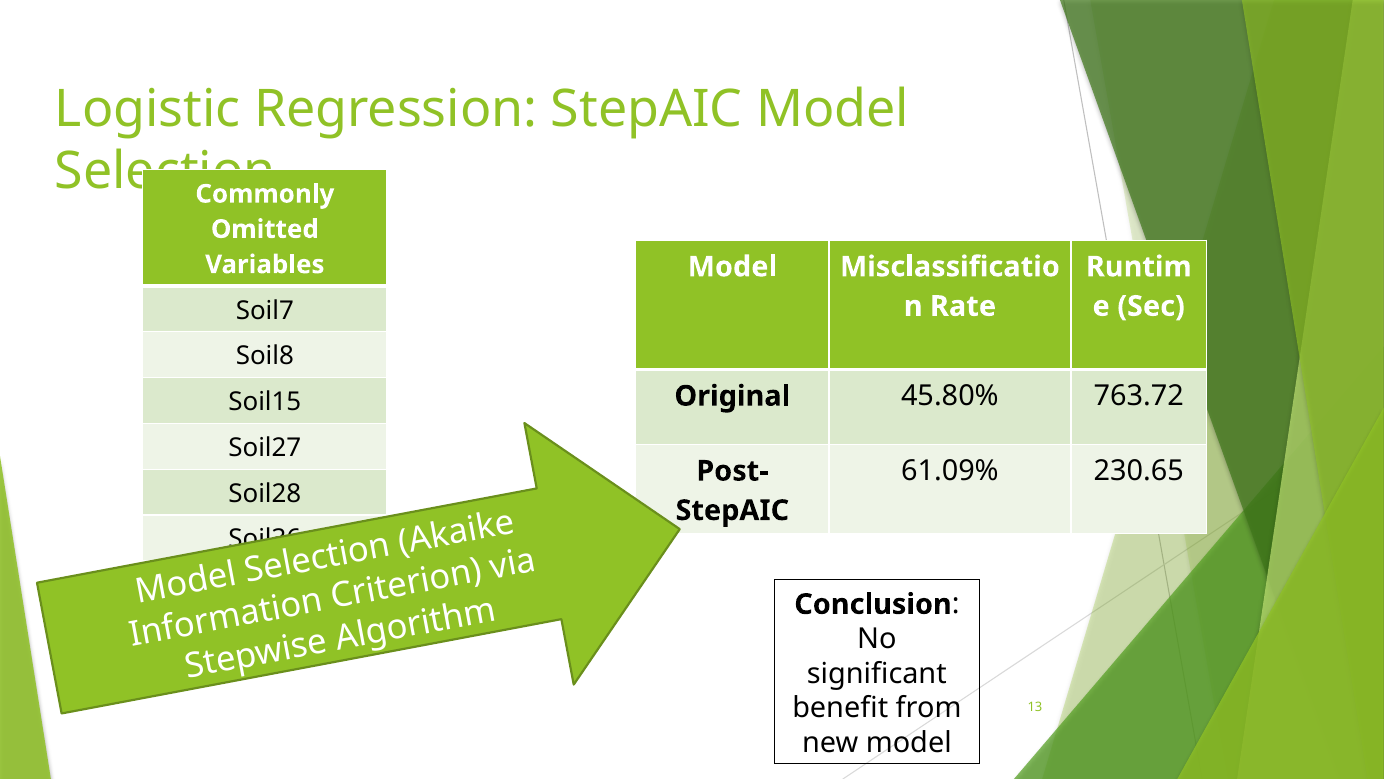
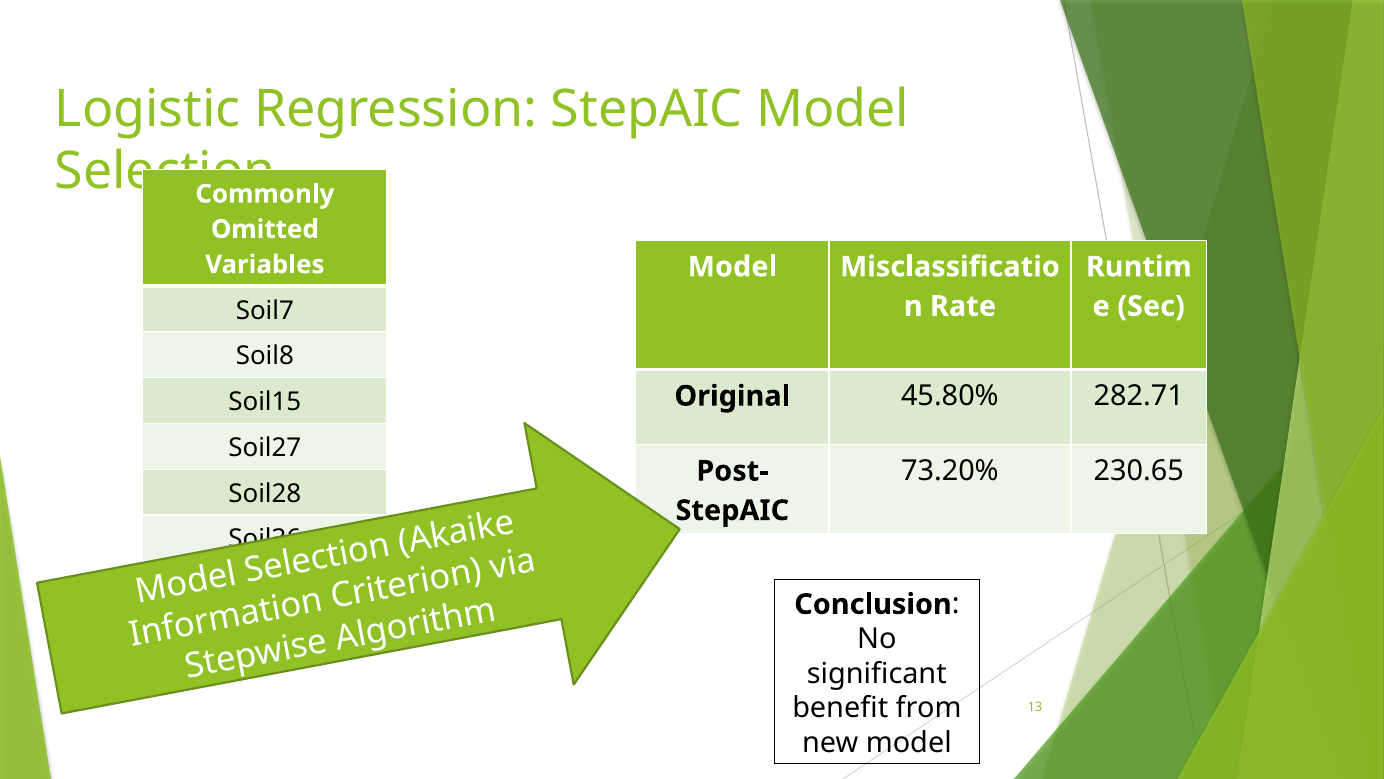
763.72: 763.72 -> 282.71
61.09%: 61.09% -> 73.20%
